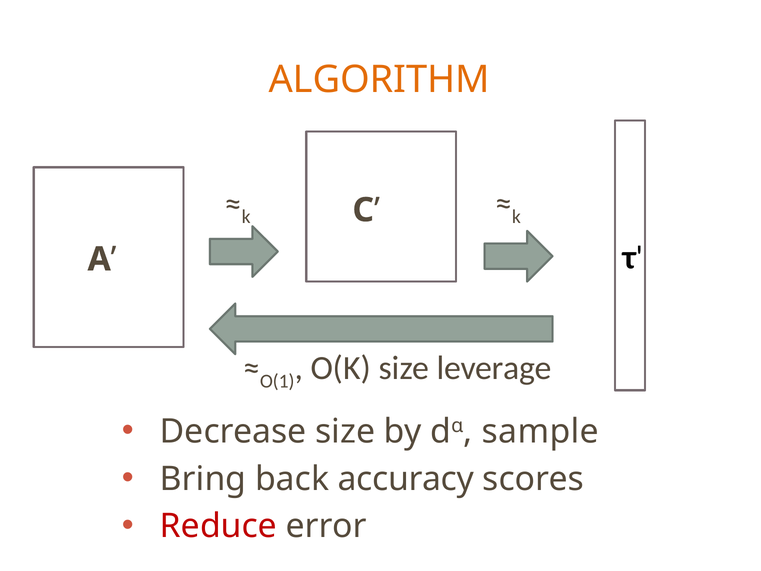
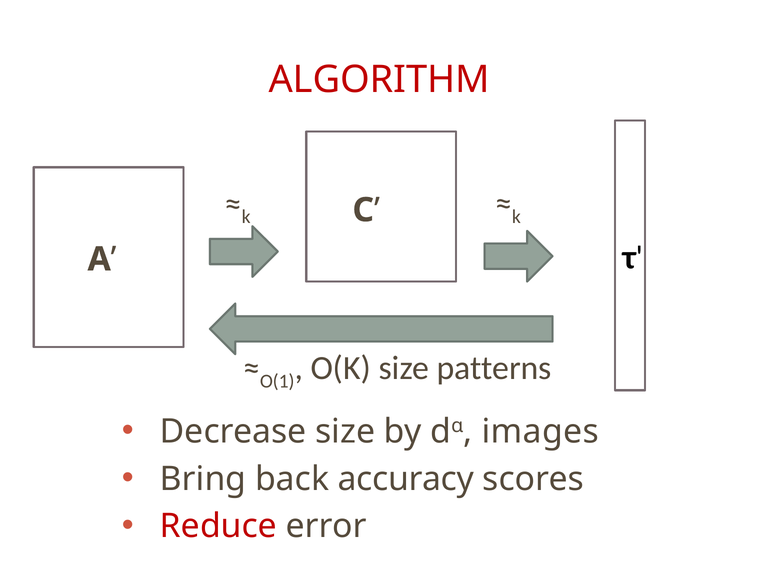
ALGORITHM colour: orange -> red
leverage: leverage -> patterns
sample: sample -> images
